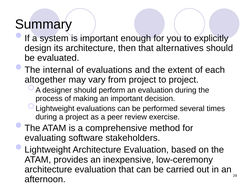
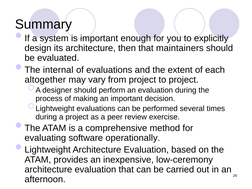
alternatives: alternatives -> maintainers
stakeholders: stakeholders -> operationally
